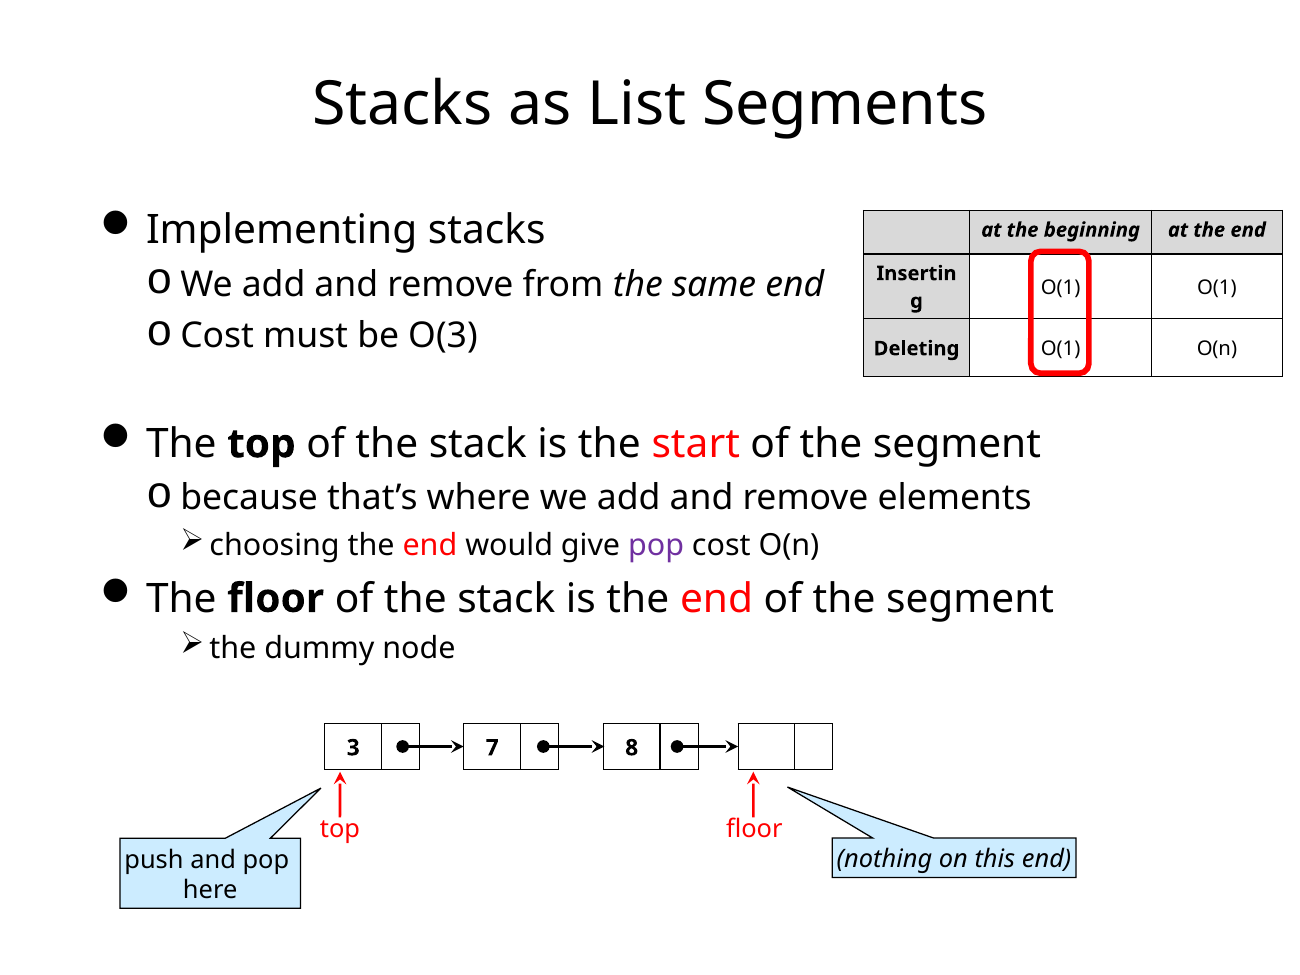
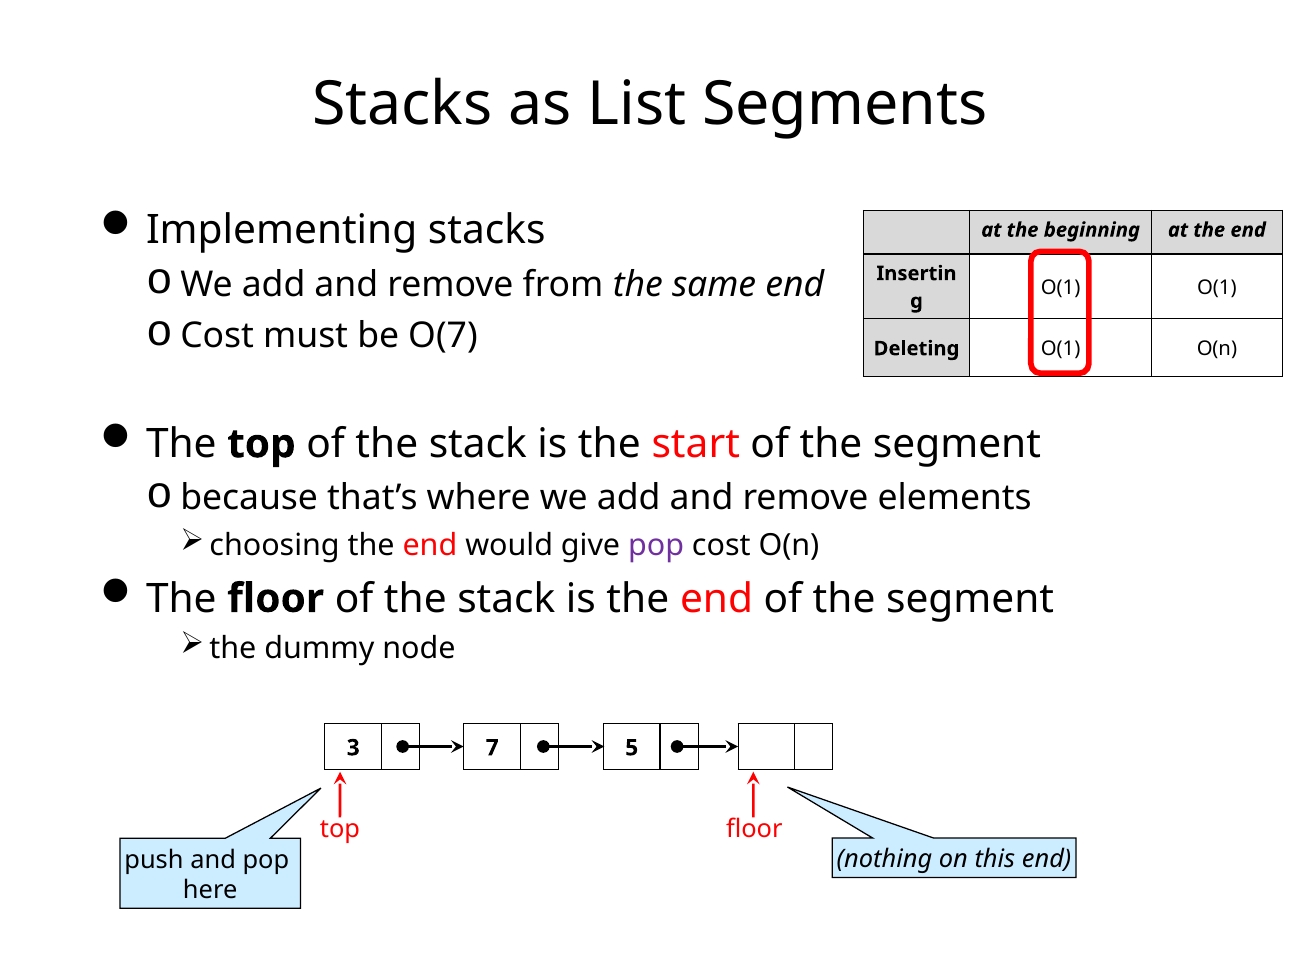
O(3: O(3 -> O(7
8: 8 -> 5
